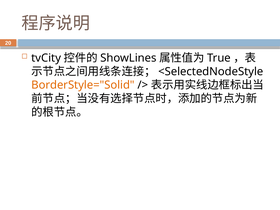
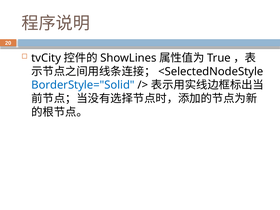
BorderStyle="Solid colour: orange -> blue
